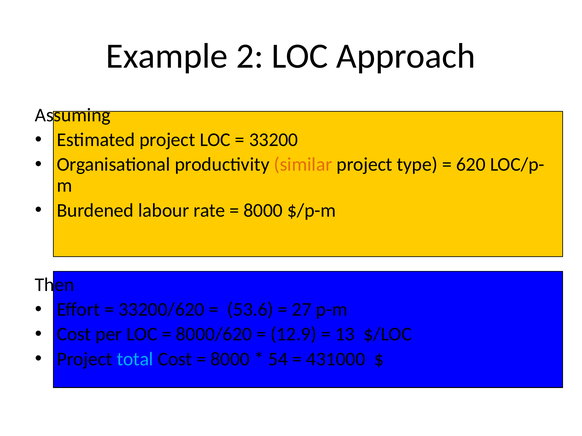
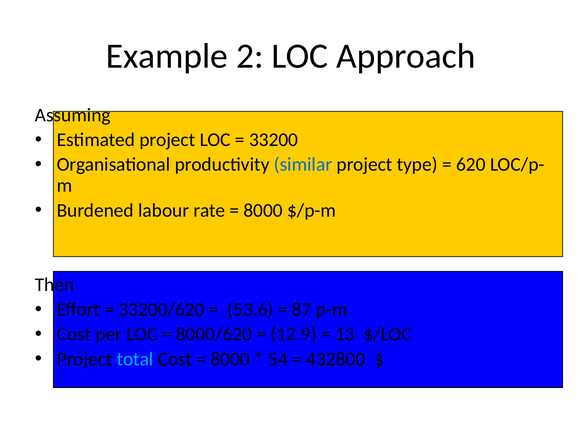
similar colour: orange -> blue
27: 27 -> 87
431000: 431000 -> 432800
